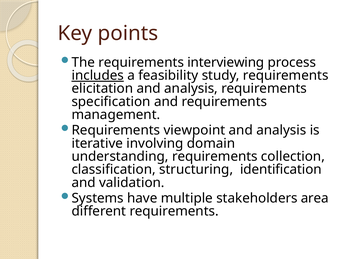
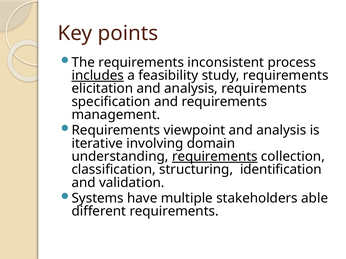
interviewing: interviewing -> inconsistent
requirements at (215, 157) underline: none -> present
area: area -> able
